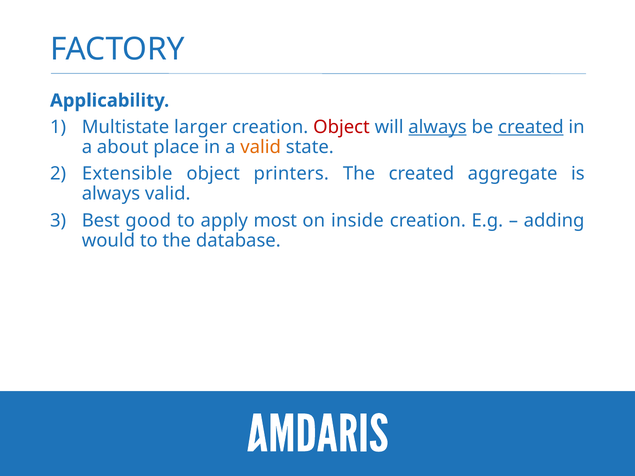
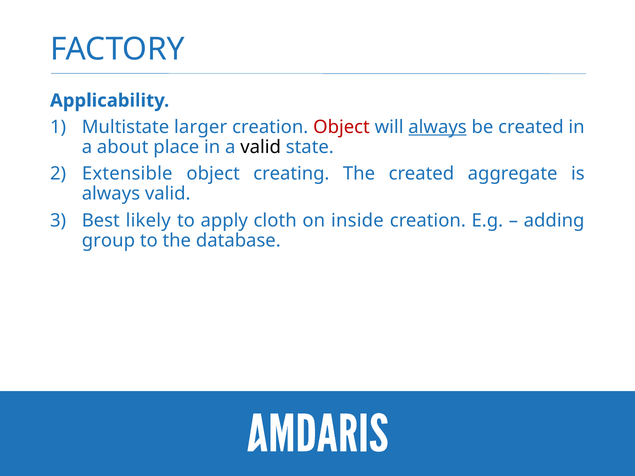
created at (531, 127) underline: present -> none
valid at (261, 147) colour: orange -> black
printers: printers -> creating
good: good -> likely
most: most -> cloth
would: would -> group
